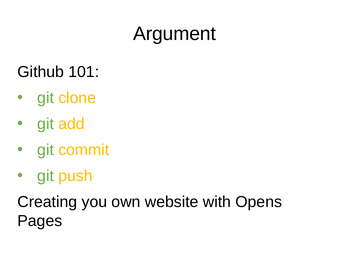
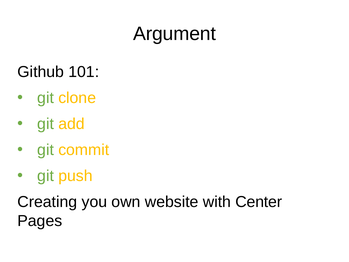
Opens: Opens -> Center
